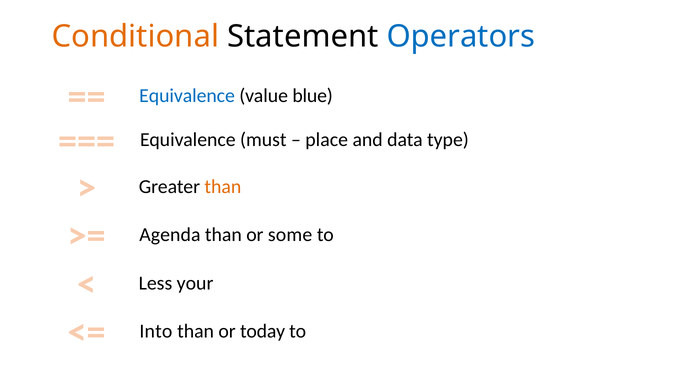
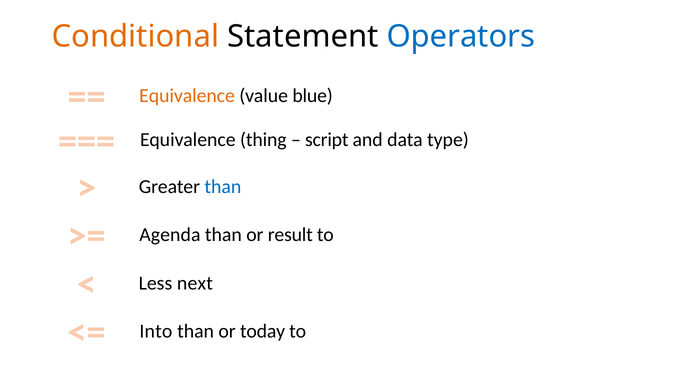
Equivalence at (187, 96) colour: blue -> orange
must: must -> thing
place: place -> script
than at (223, 187) colour: orange -> blue
some: some -> result
your: your -> next
